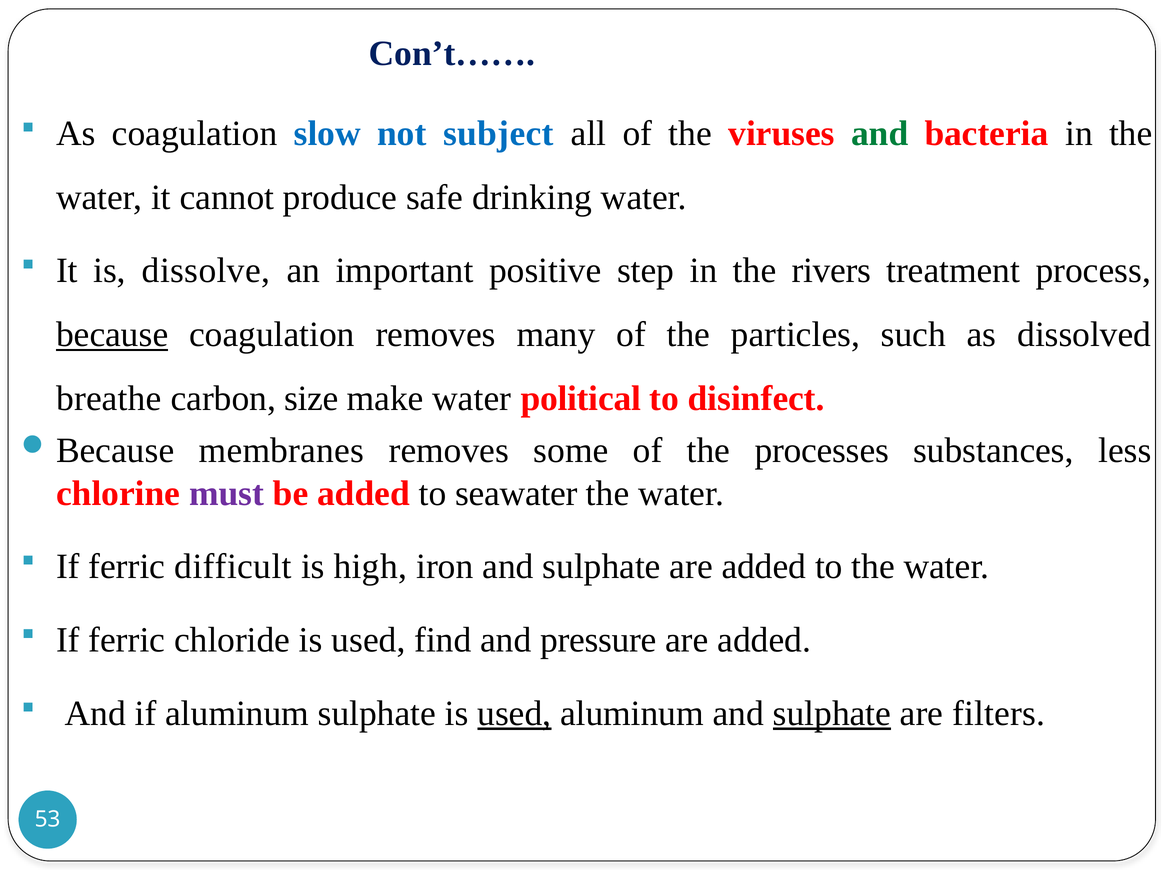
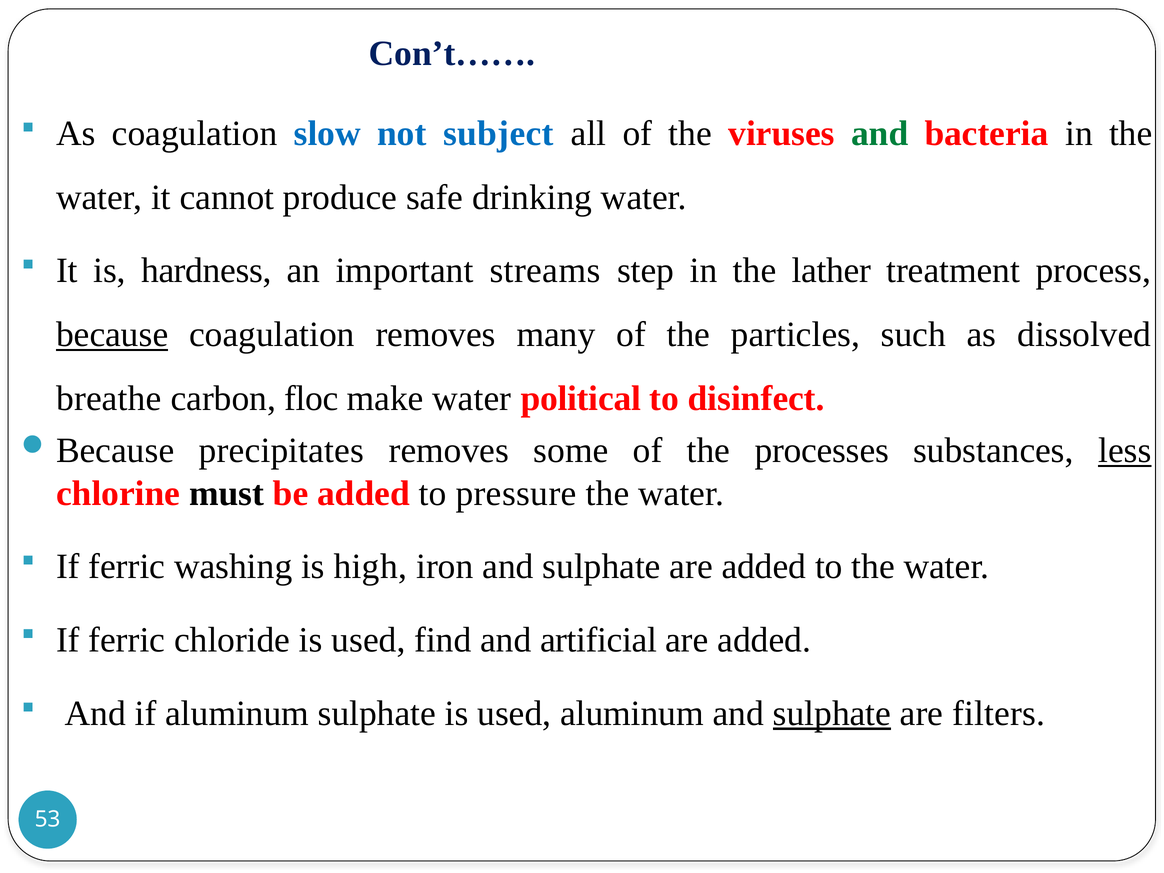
dissolve: dissolve -> hardness
positive: positive -> streams
rivers: rivers -> lather
size: size -> floc
membranes: membranes -> precipitates
less underline: none -> present
must colour: purple -> black
seawater: seawater -> pressure
difficult: difficult -> washing
pressure: pressure -> artificial
used at (514, 713) underline: present -> none
